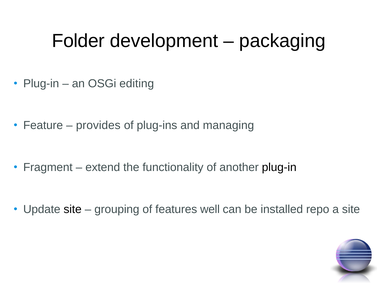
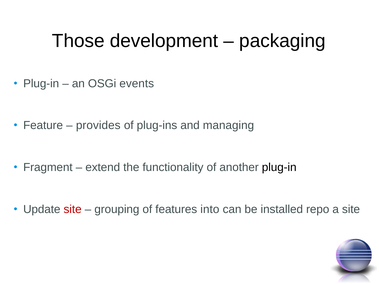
Folder: Folder -> Those
editing: editing -> events
site at (73, 209) colour: black -> red
well: well -> into
